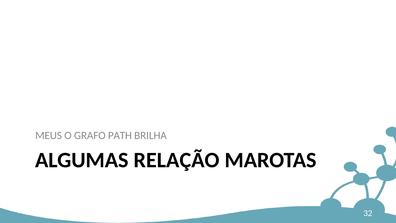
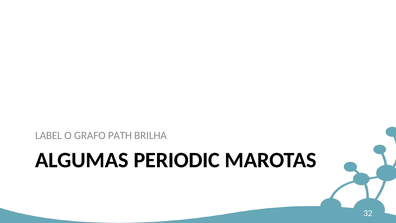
MEUS: MEUS -> LABEL
RELAÇÃO: RELAÇÃO -> PERIODIC
